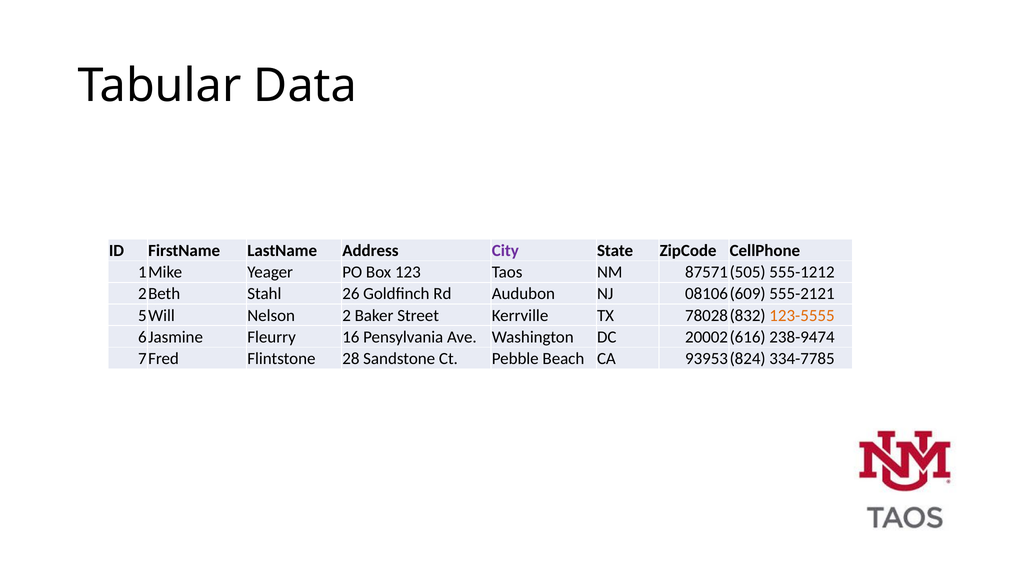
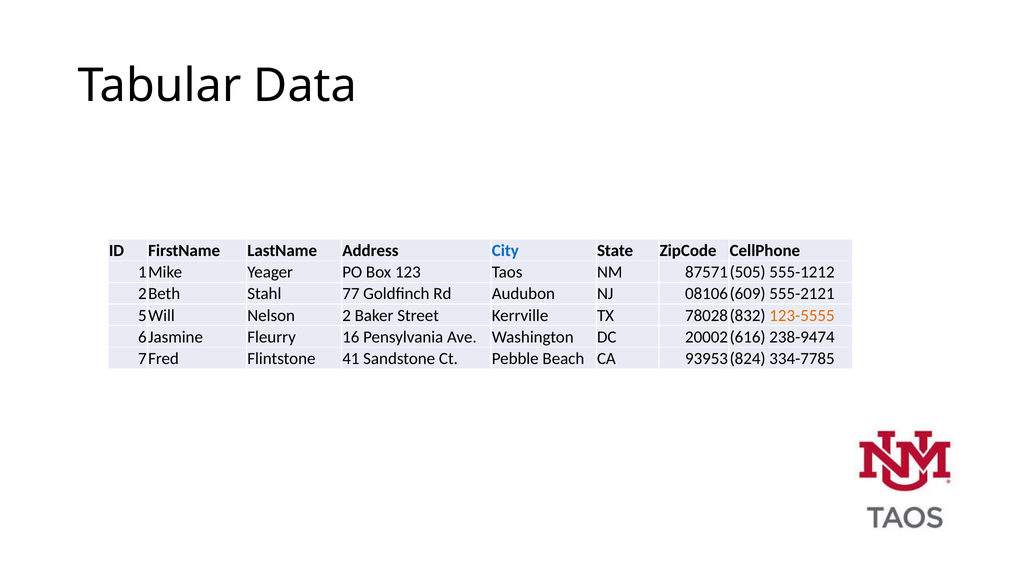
City colour: purple -> blue
26: 26 -> 77
28: 28 -> 41
